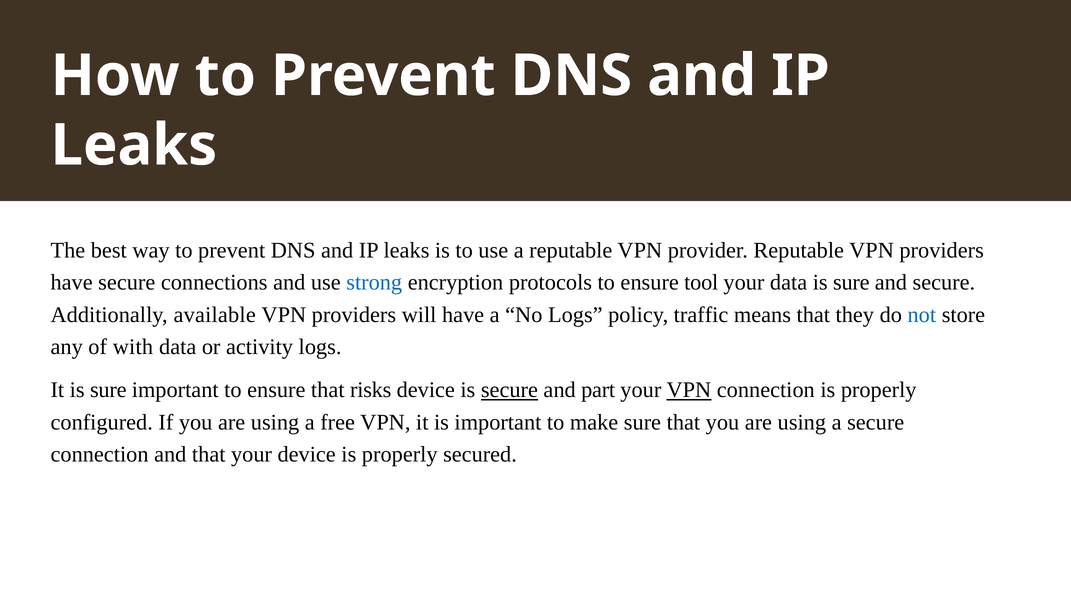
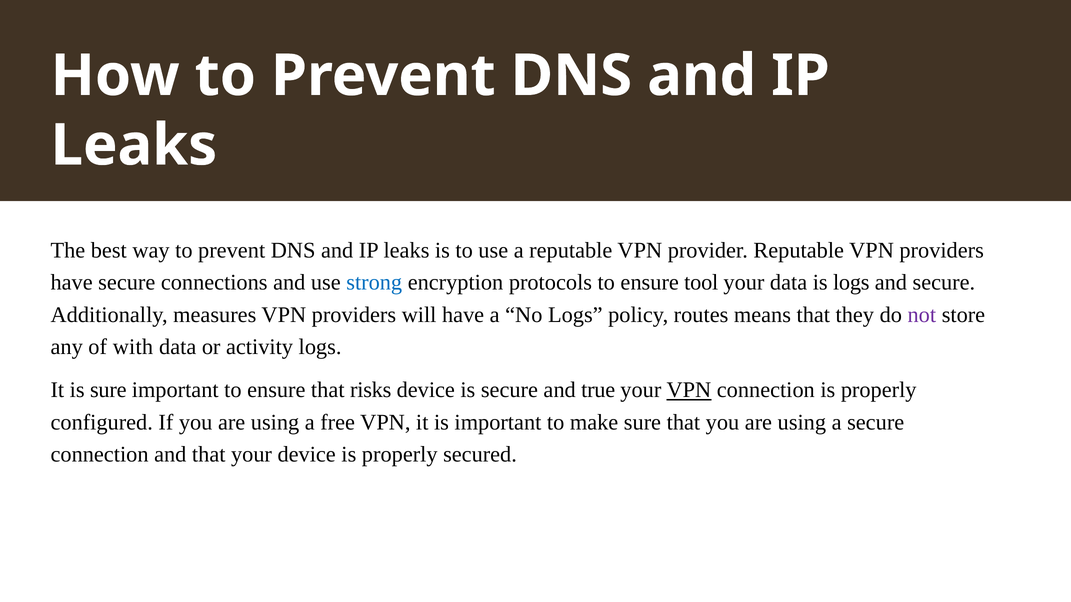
data is sure: sure -> logs
available: available -> measures
traffic: traffic -> routes
not colour: blue -> purple
secure at (509, 390) underline: present -> none
part: part -> true
